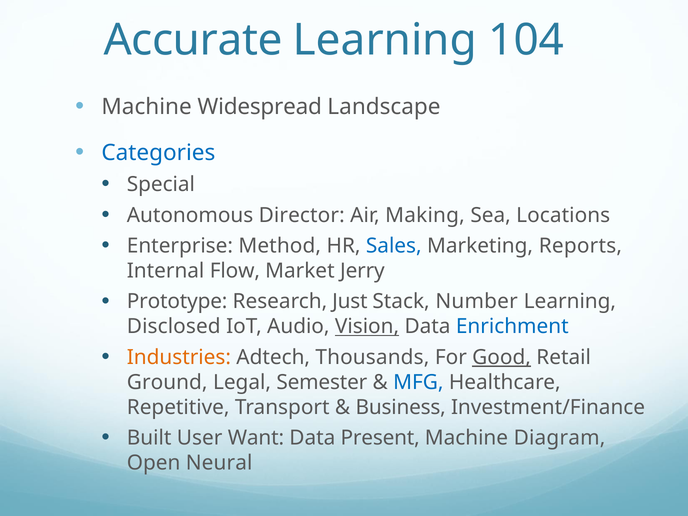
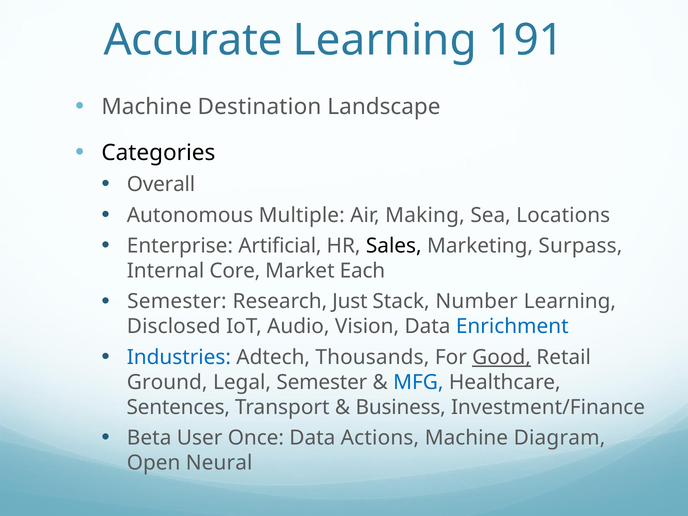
104: 104 -> 191
Widespread: Widespread -> Destination
Categories colour: blue -> black
Special: Special -> Overall
Director: Director -> Multiple
Method: Method -> Artificial
Sales colour: blue -> black
Reports: Reports -> Surpass
Flow: Flow -> Core
Jerry: Jerry -> Each
Prototype at (177, 302): Prototype -> Semester
Vision underline: present -> none
Industries colour: orange -> blue
Repetitive: Repetitive -> Sentences
Built: Built -> Beta
Want: Want -> Once
Present: Present -> Actions
